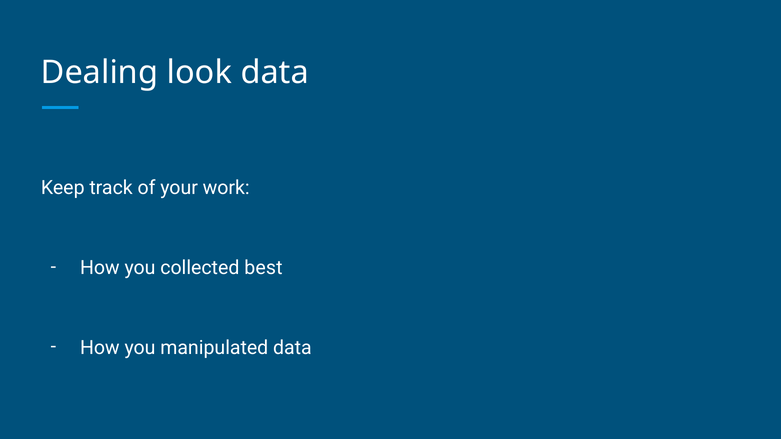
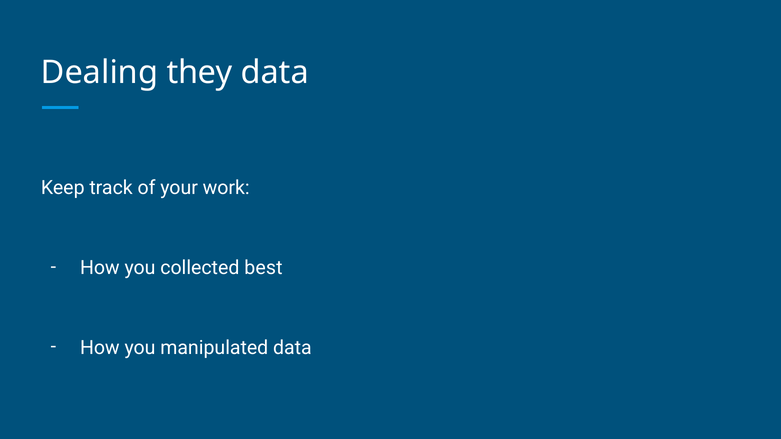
look: look -> they
